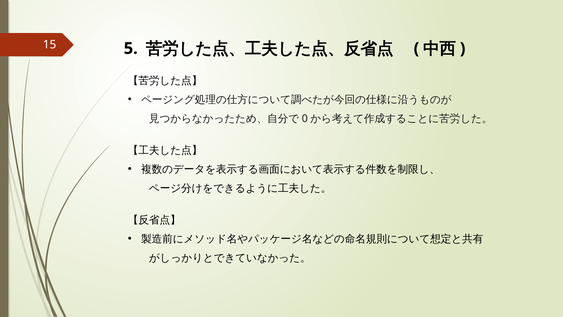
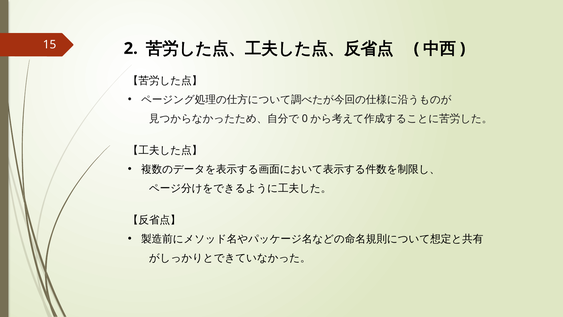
5: 5 -> 2
